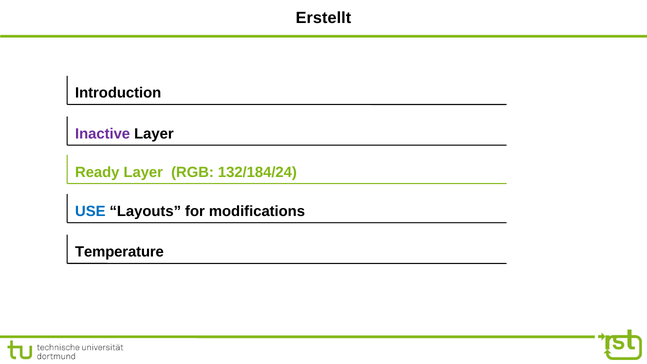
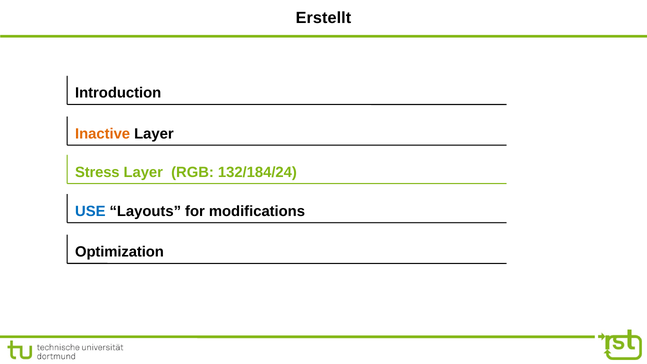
Inactive colour: purple -> orange
Ready: Ready -> Stress
Temperature: Temperature -> Optimization
